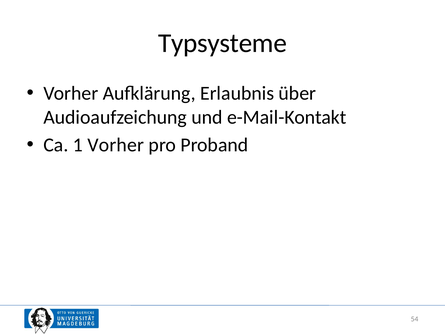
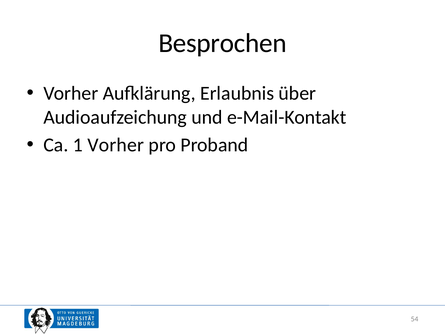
Typsysteme: Typsysteme -> Besprochen
